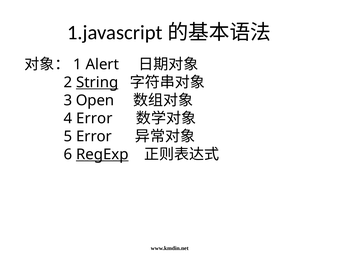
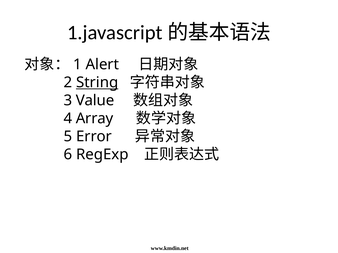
Open: Open -> Value
4 Error: Error -> Array
RegExp underline: present -> none
